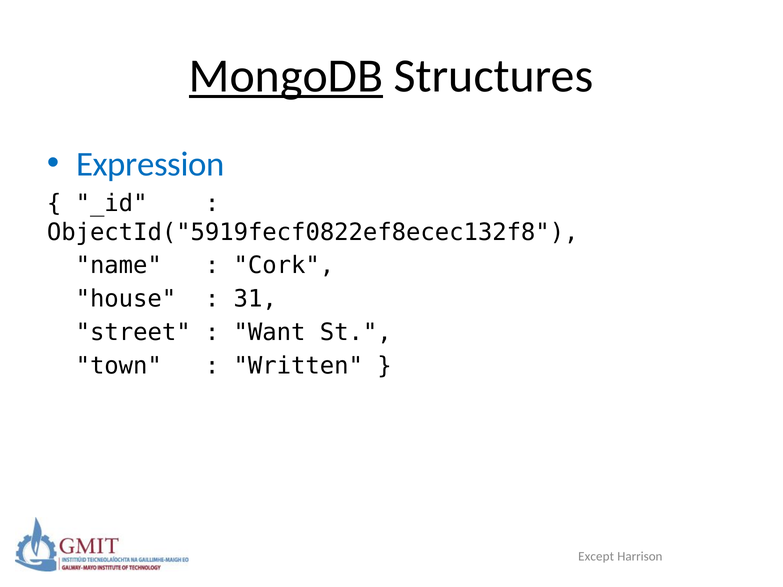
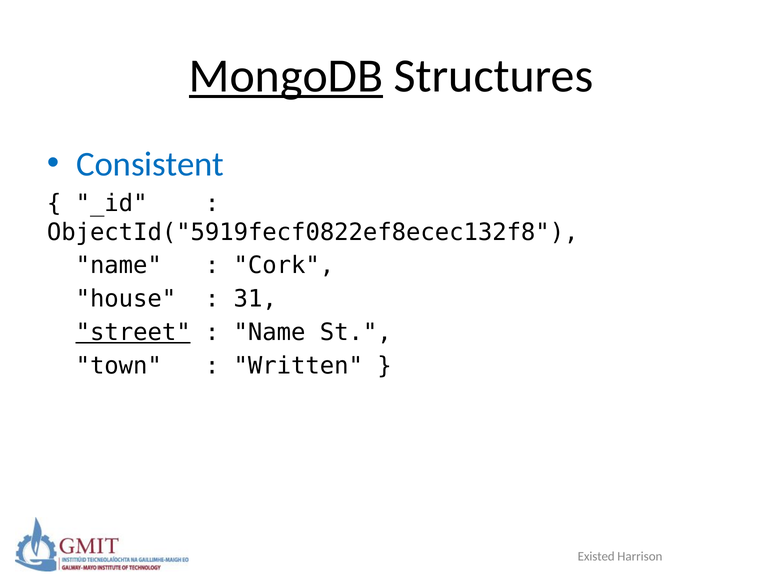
Expression: Expression -> Consistent
street underline: none -> present
Want at (270, 333): Want -> Name
Except: Except -> Existed
